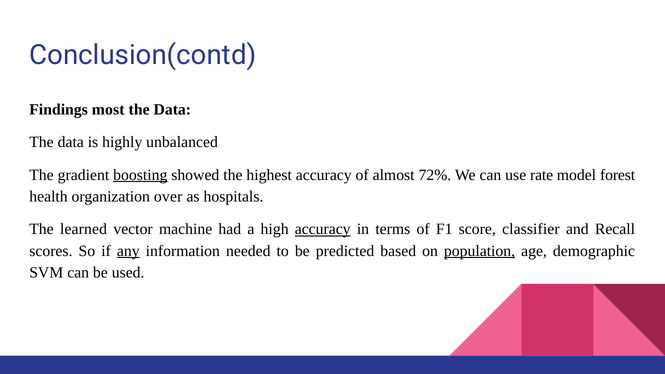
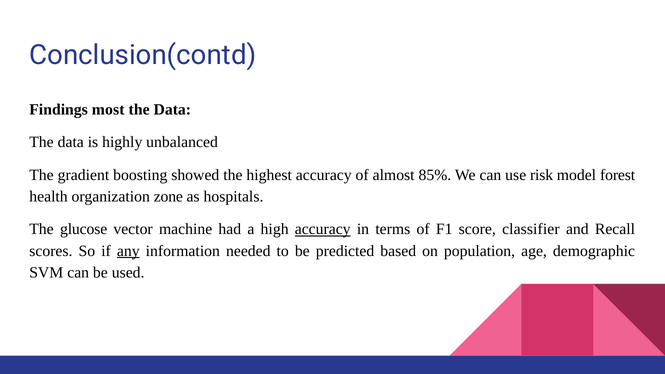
boosting underline: present -> none
72%: 72% -> 85%
rate: rate -> risk
over: over -> zone
learned: learned -> glucose
population underline: present -> none
